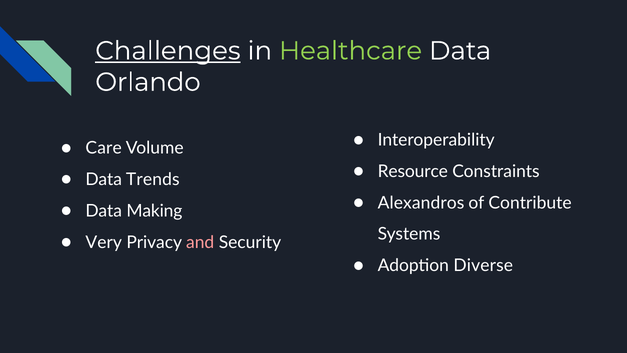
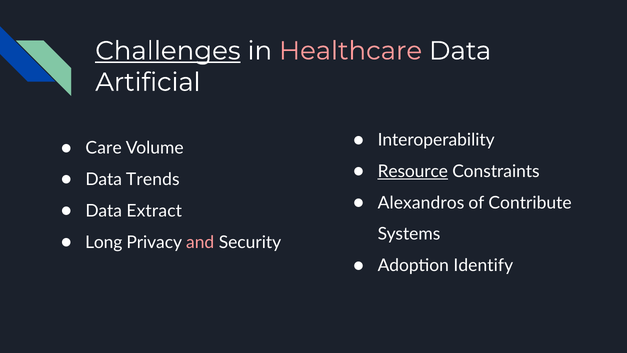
Healthcare colour: light green -> pink
Orlando: Orlando -> Artificial
Resource underline: none -> present
Making: Making -> Extract
Very: Very -> Long
Diverse: Diverse -> Identify
